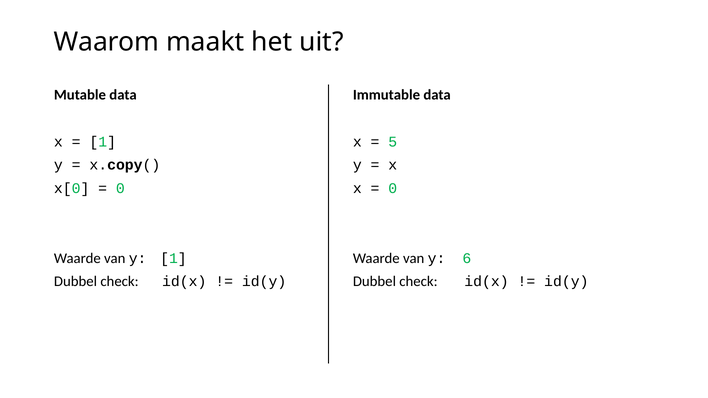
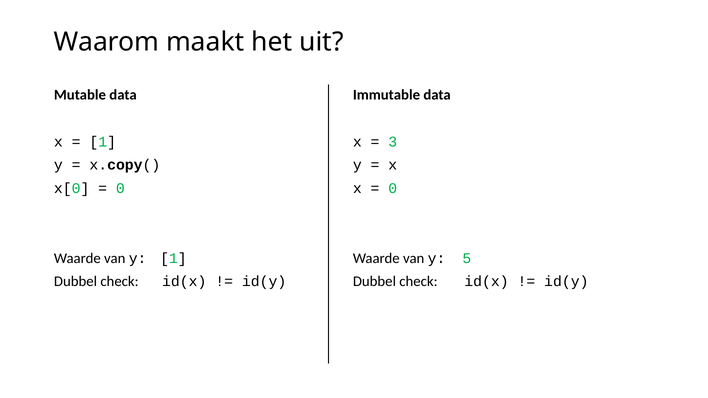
5: 5 -> 3
6: 6 -> 5
